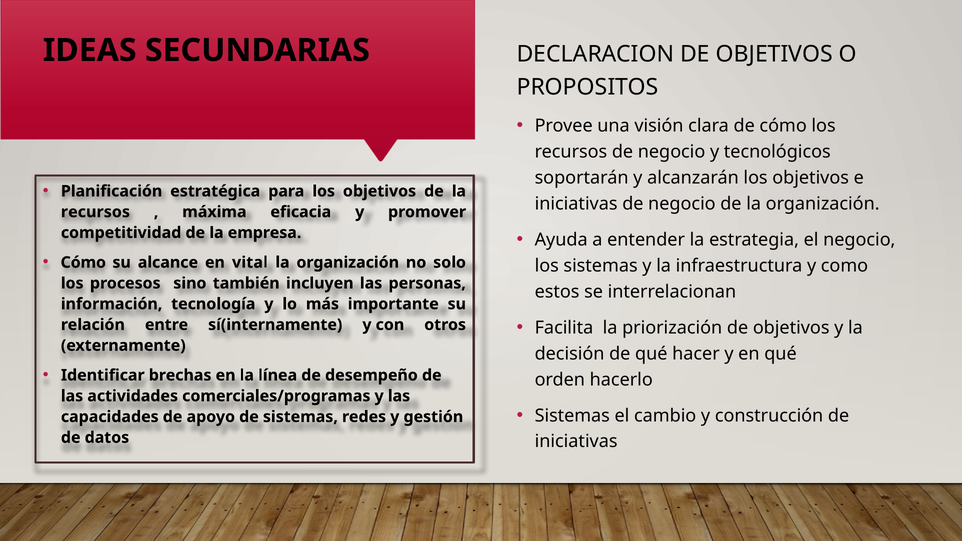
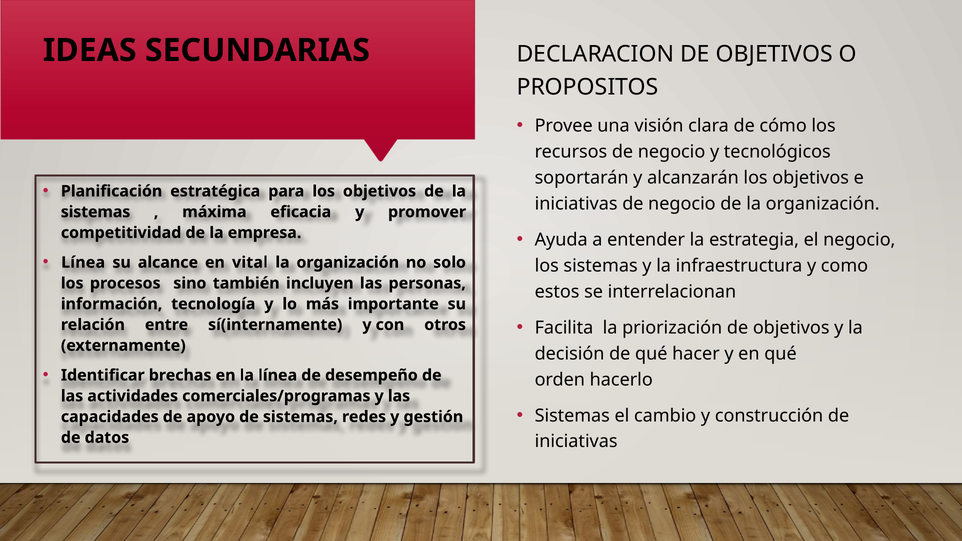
recursos at (95, 212): recursos -> sistemas
Cómo at (83, 263): Cómo -> Línea
